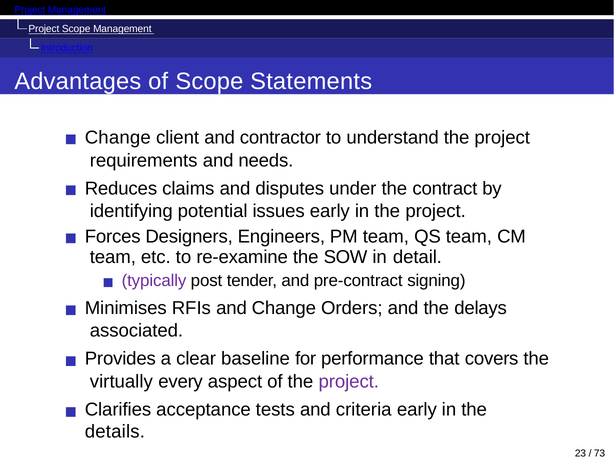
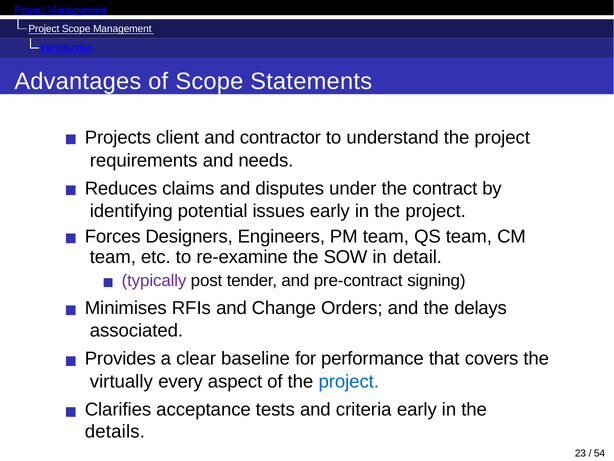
Change at (118, 138): Change -> Projects
project at (349, 381) colour: purple -> blue
73: 73 -> 54
